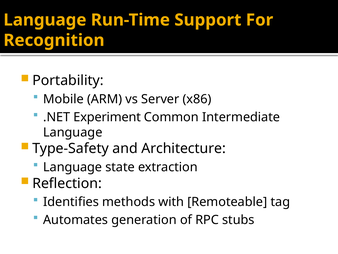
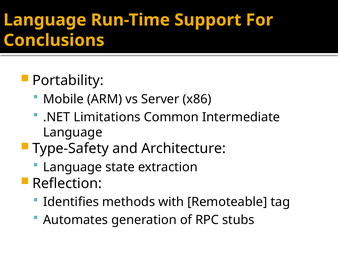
Recognition: Recognition -> Conclusions
Experiment: Experiment -> Limitations
